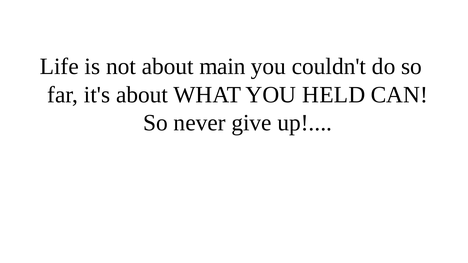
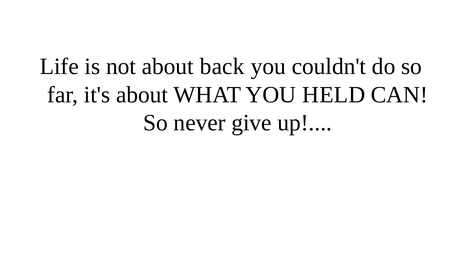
main: main -> back
